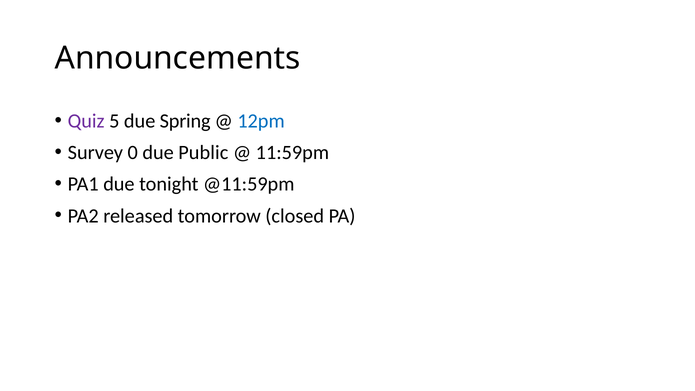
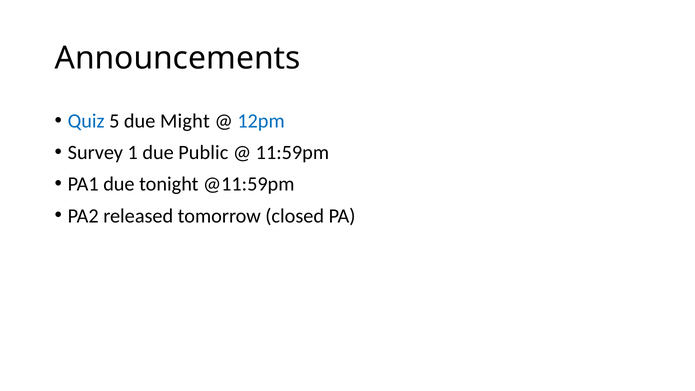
Quiz colour: purple -> blue
Spring: Spring -> Might
0: 0 -> 1
